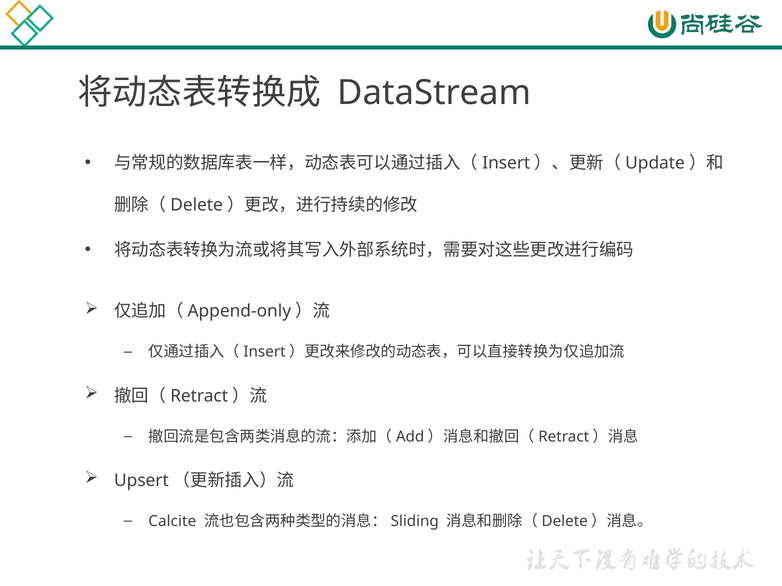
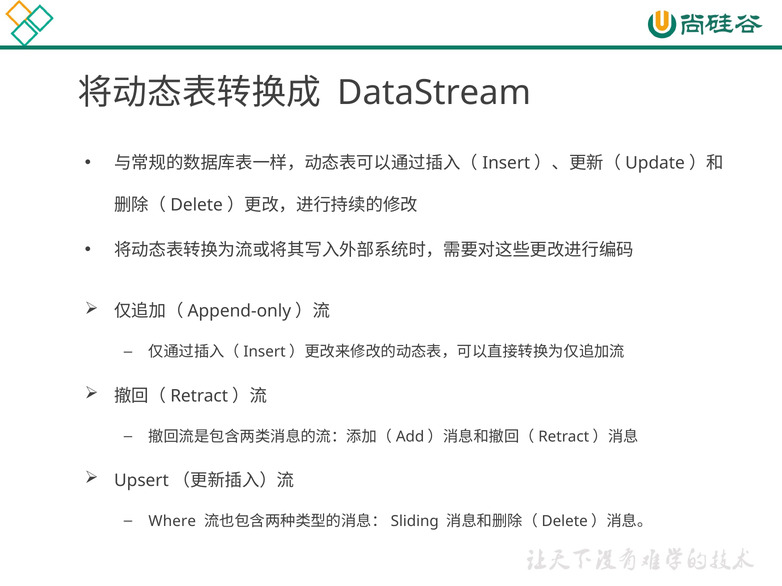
Calcite: Calcite -> Where
